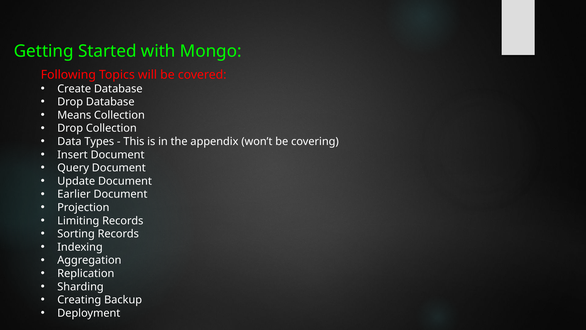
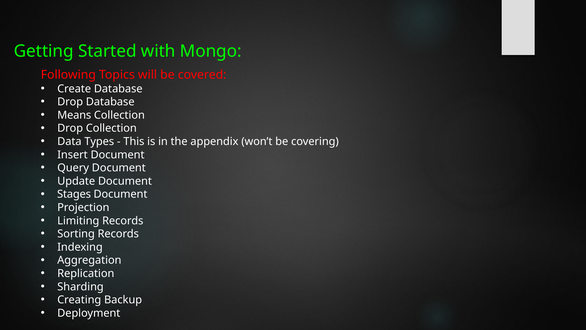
Earlier: Earlier -> Stages
